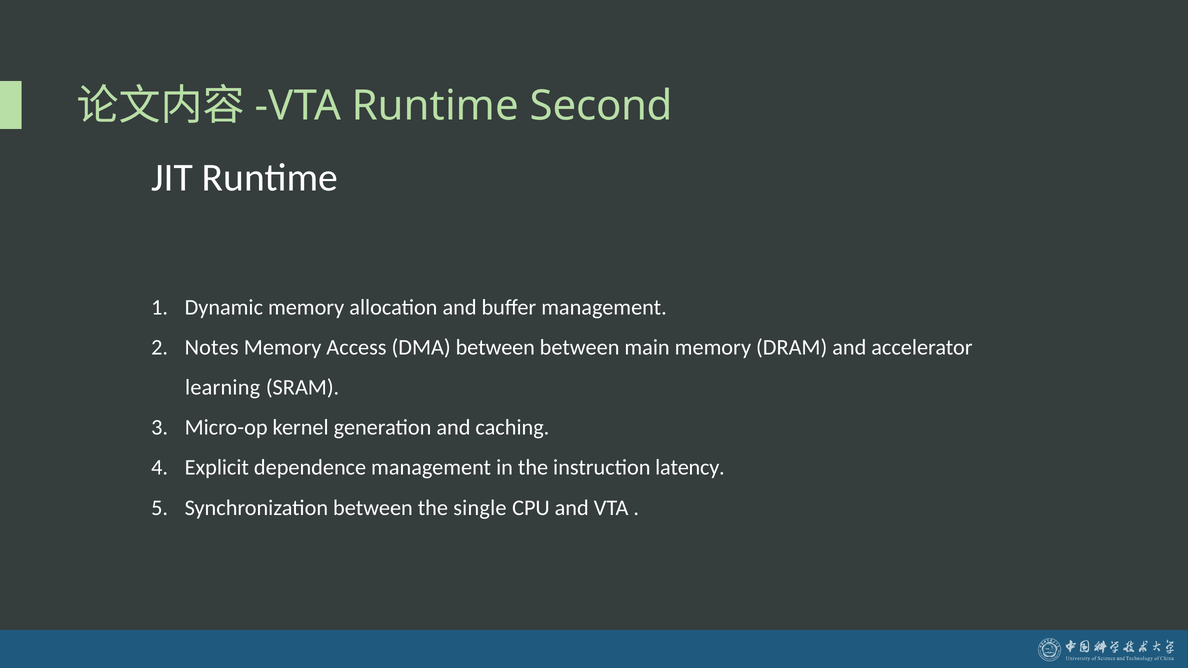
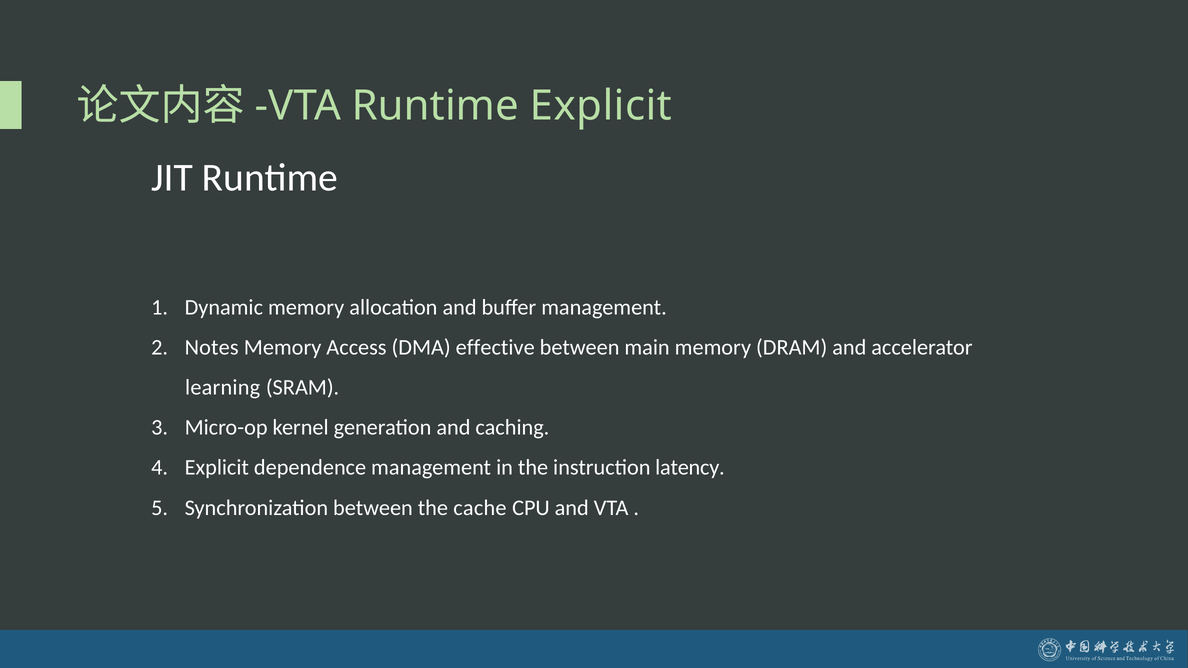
Runtime Second: Second -> Explicit
DMA between: between -> effective
single: single -> cache
